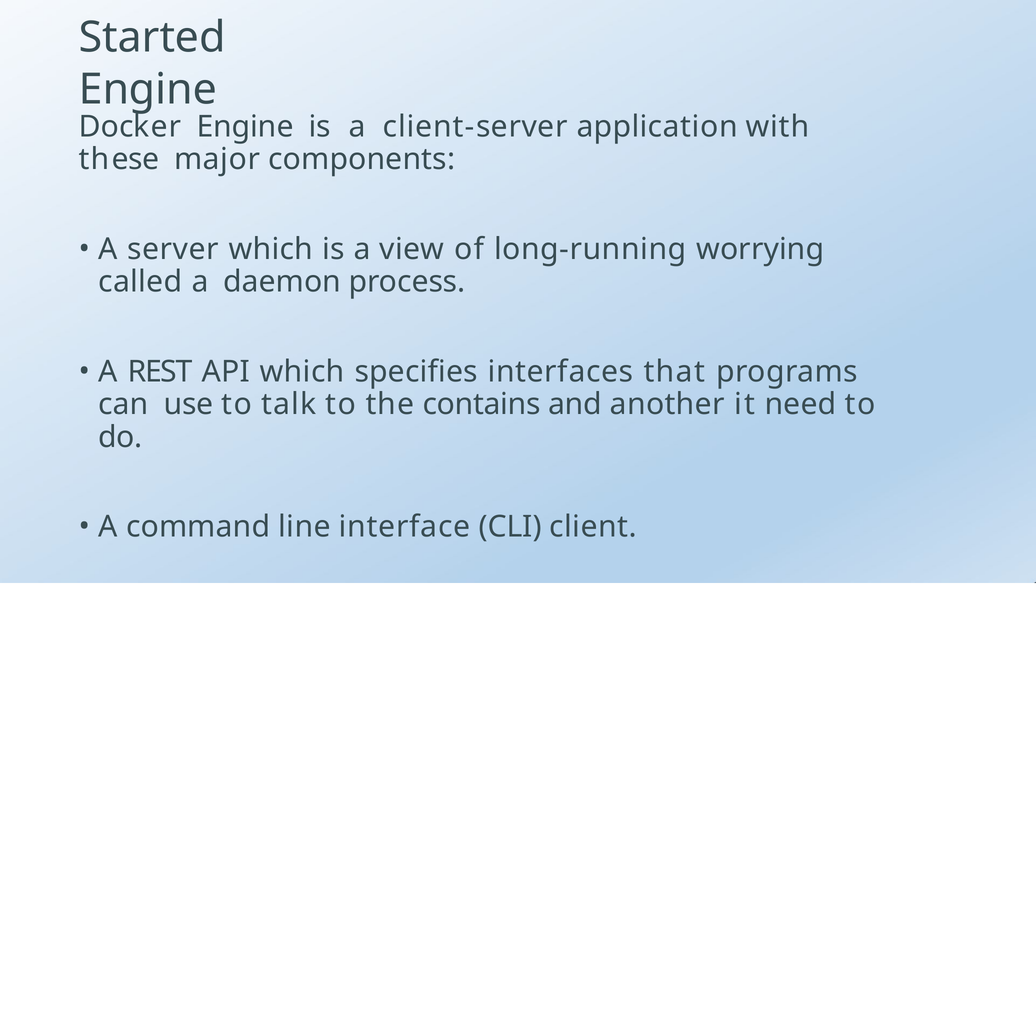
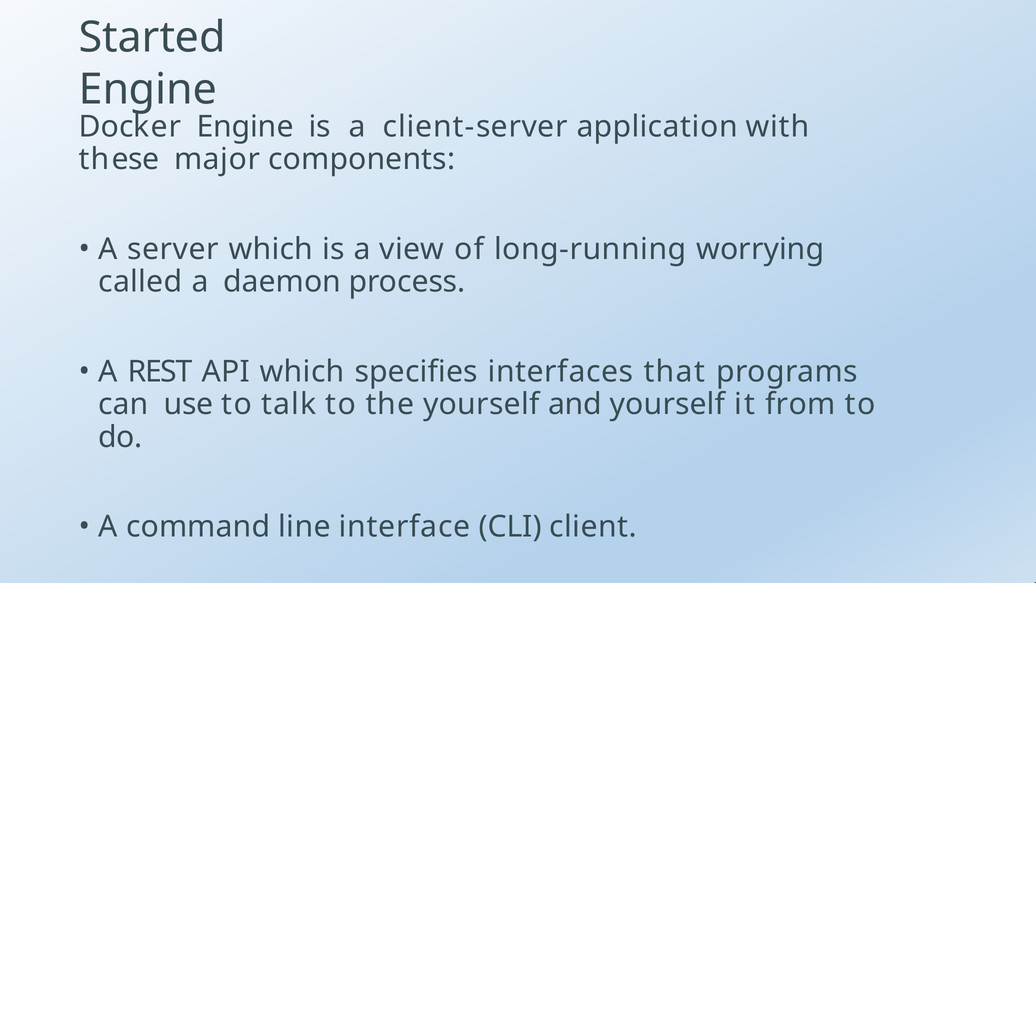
the contains: contains -> yourself
and another: another -> yourself
need: need -> from
